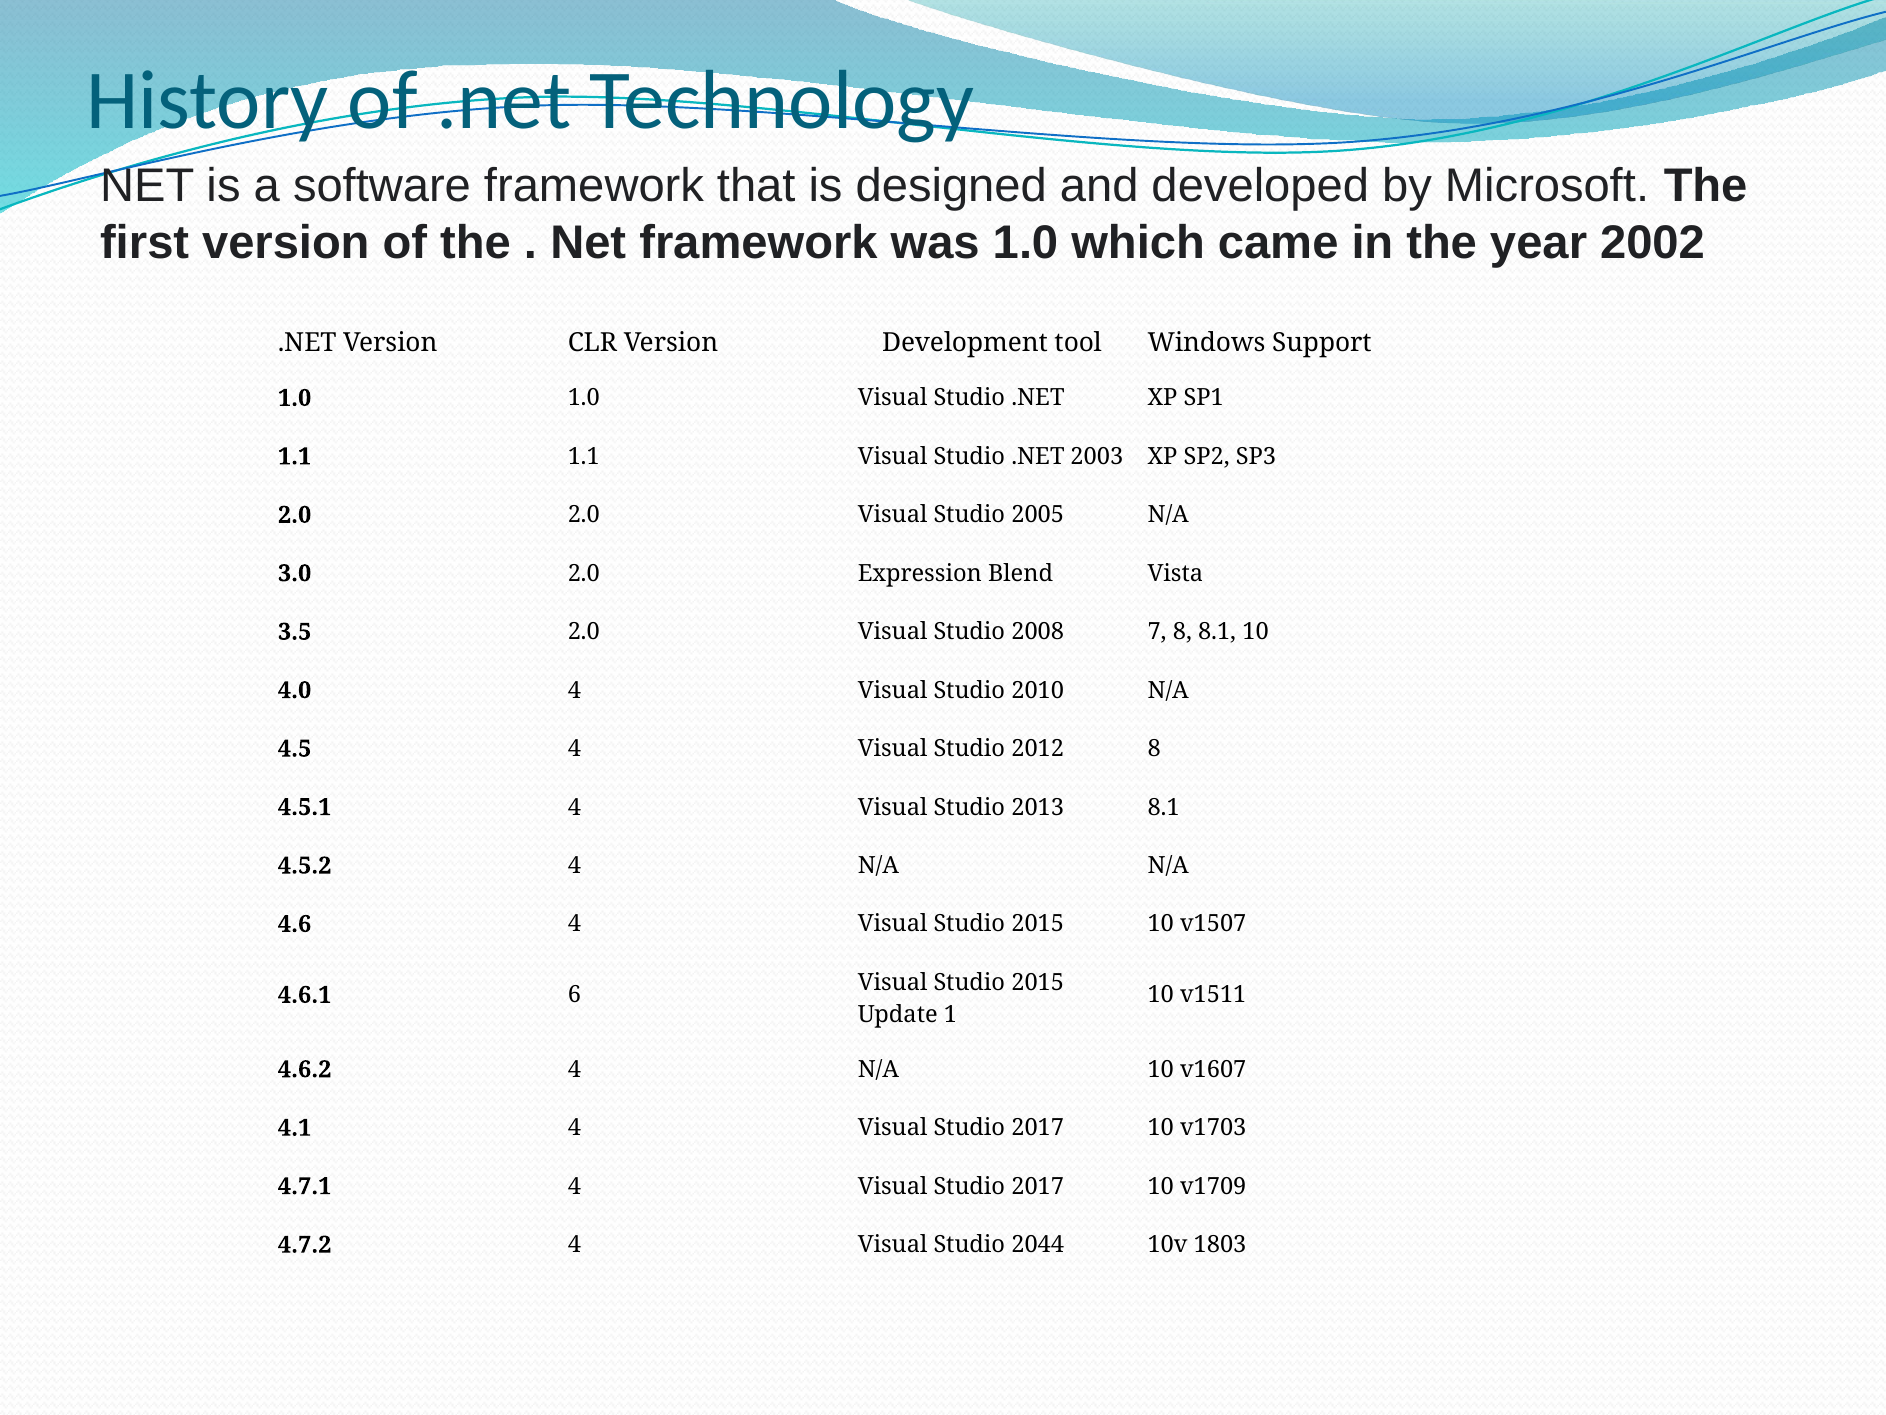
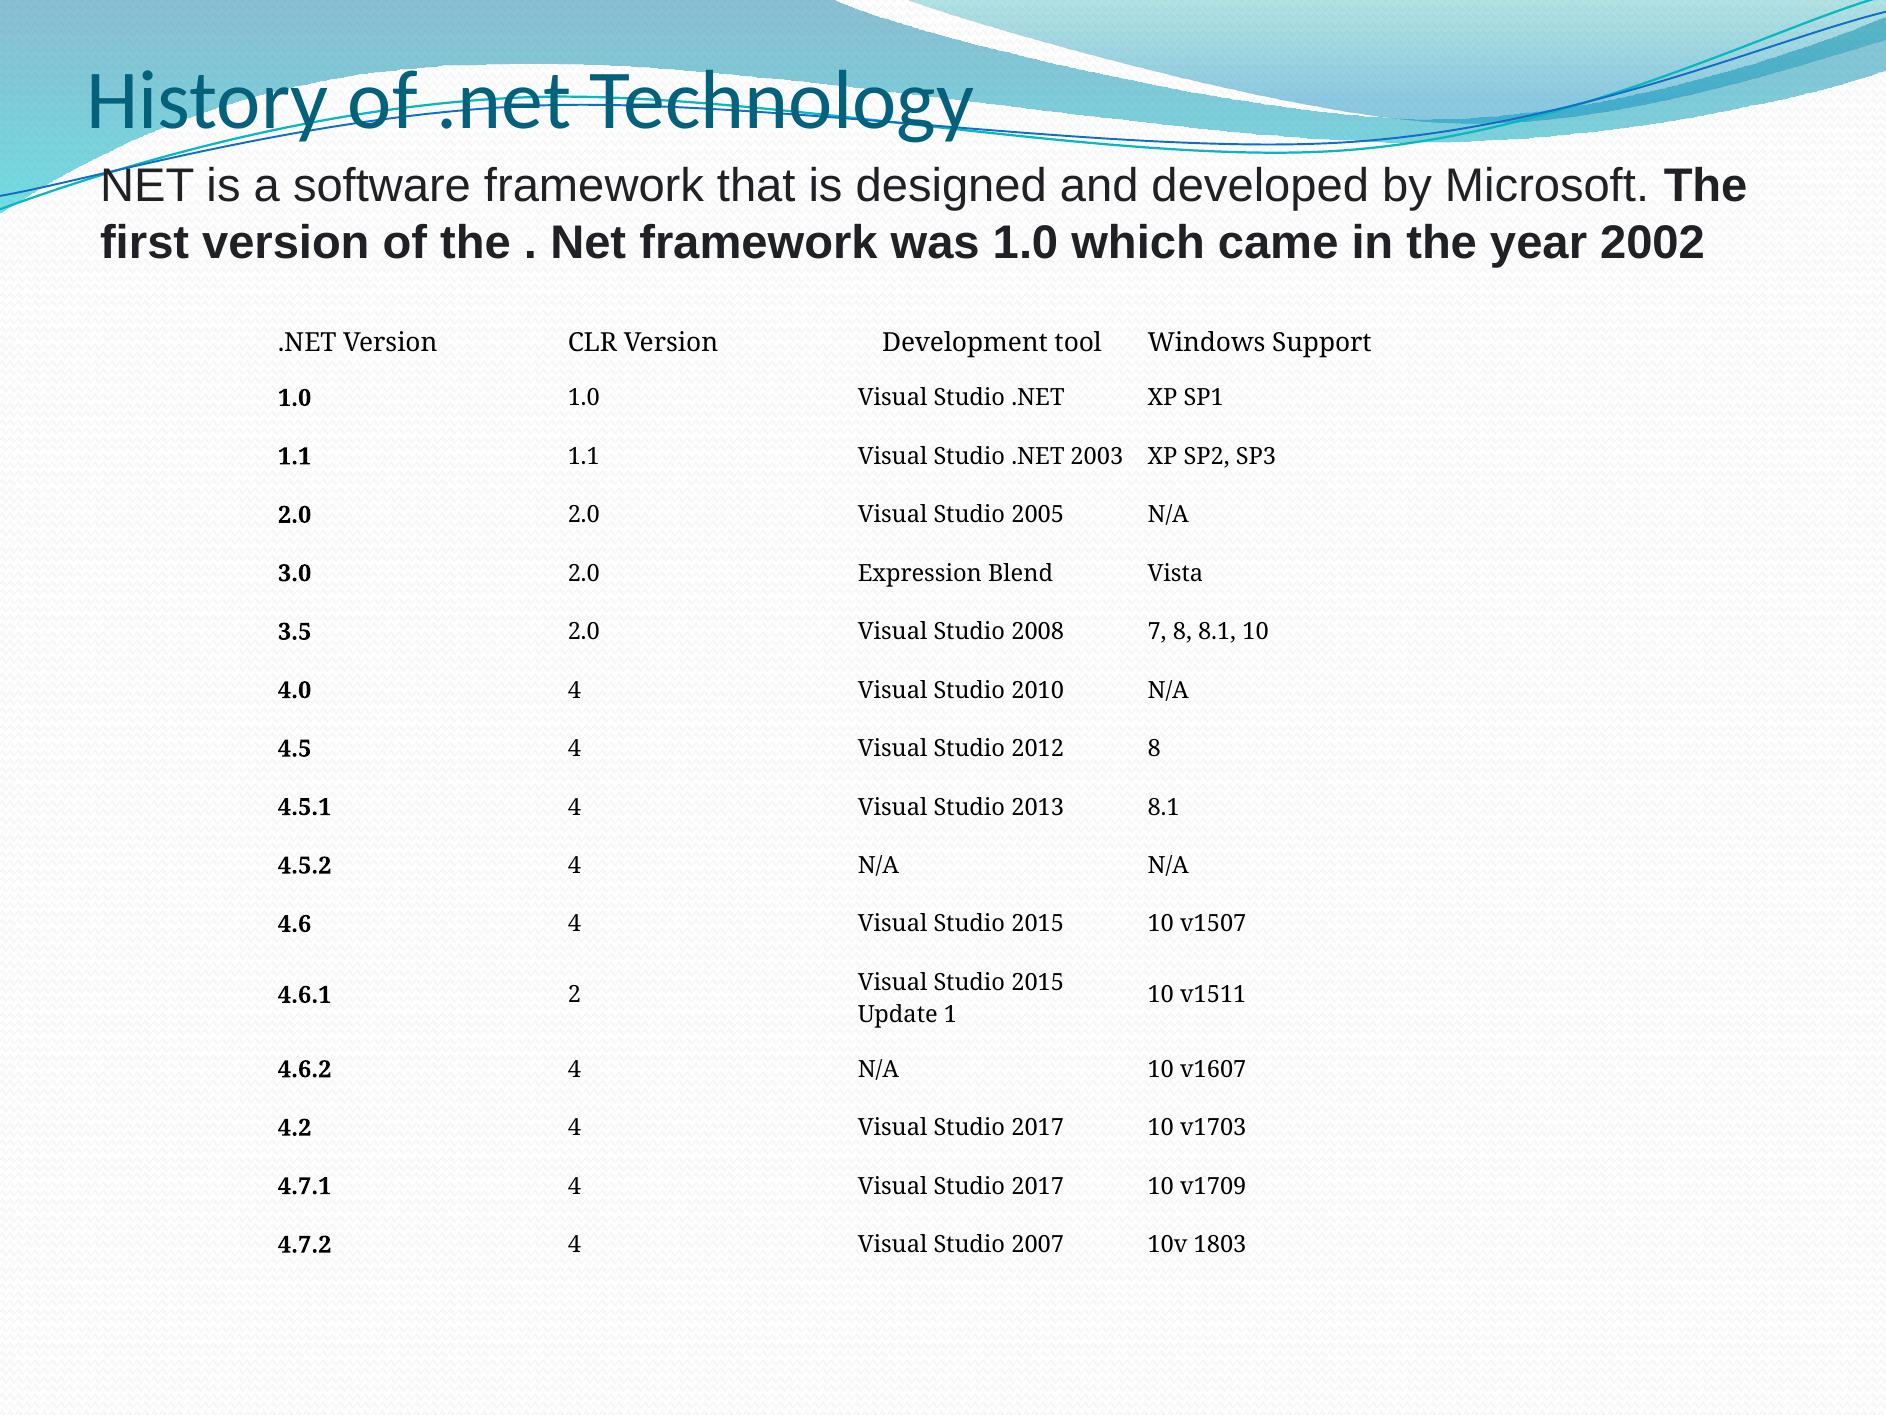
6: 6 -> 2
4.1: 4.1 -> 4.2
2044: 2044 -> 2007
